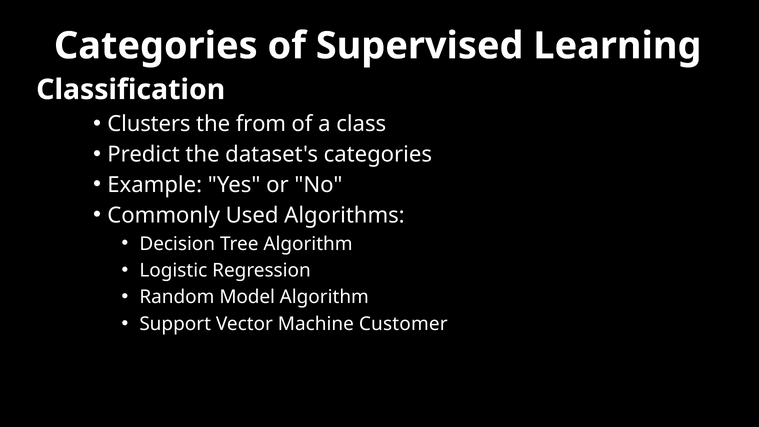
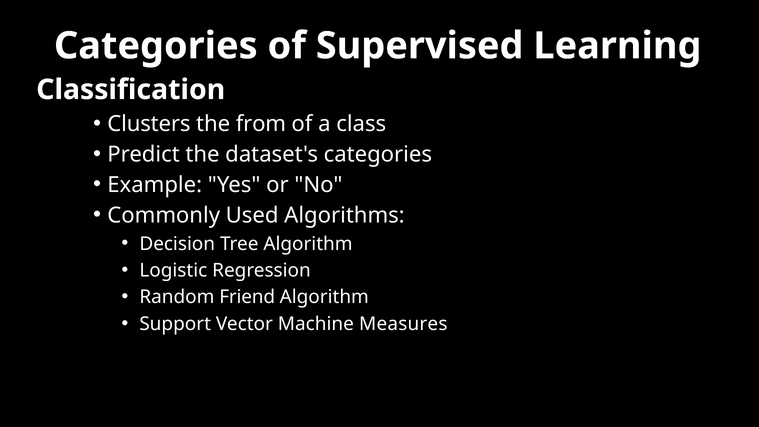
Model: Model -> Friend
Customer: Customer -> Measures
